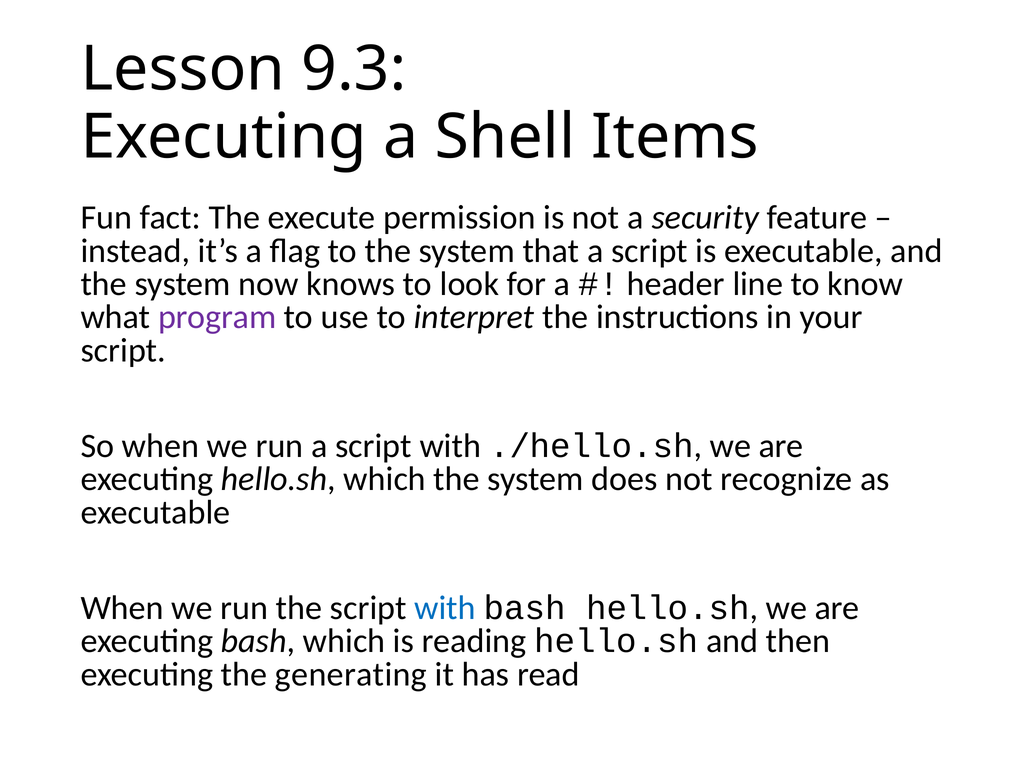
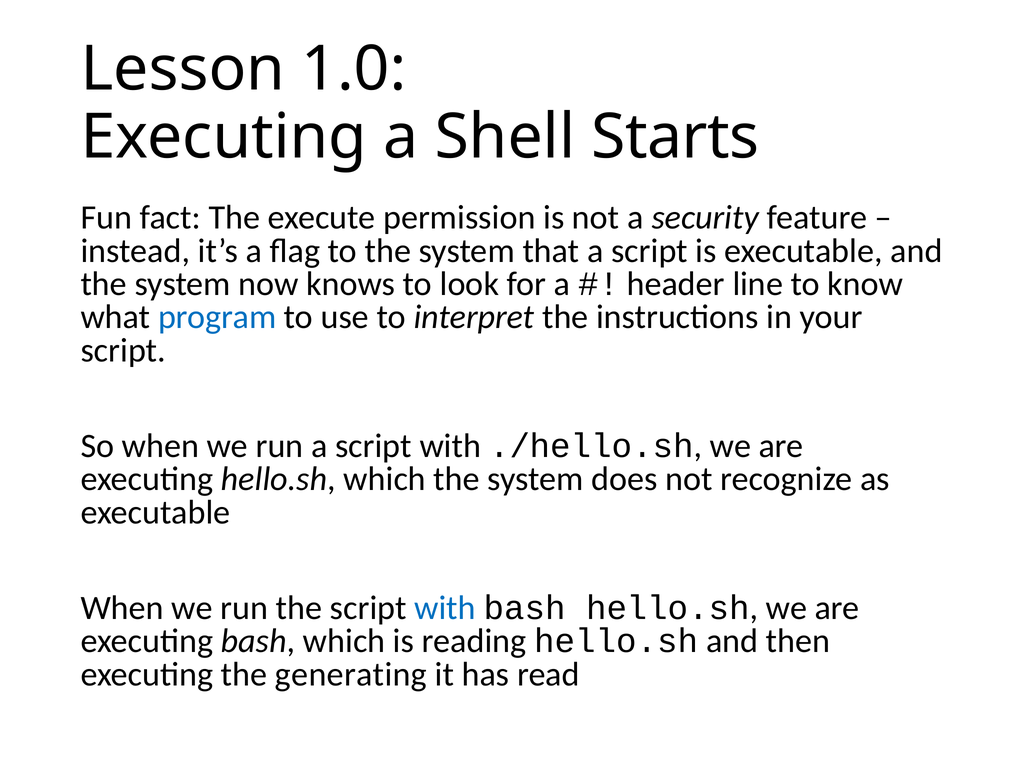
9.3: 9.3 -> 1.0
Items: Items -> Starts
program colour: purple -> blue
